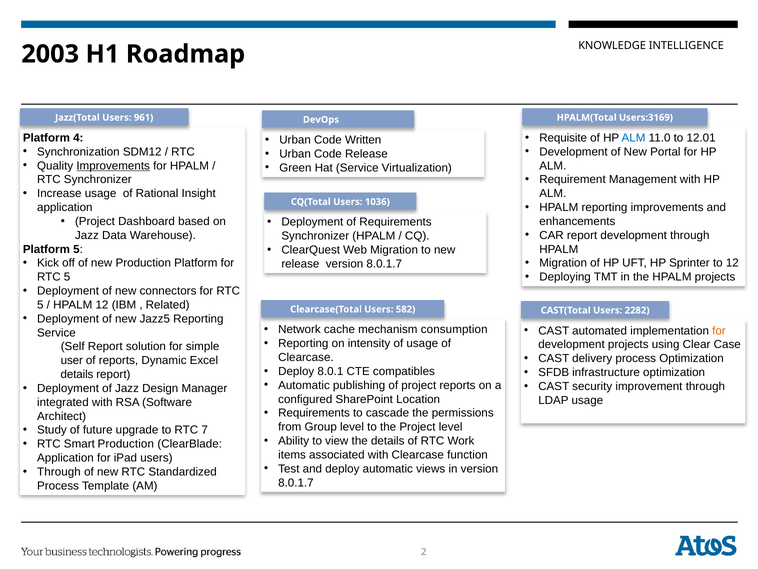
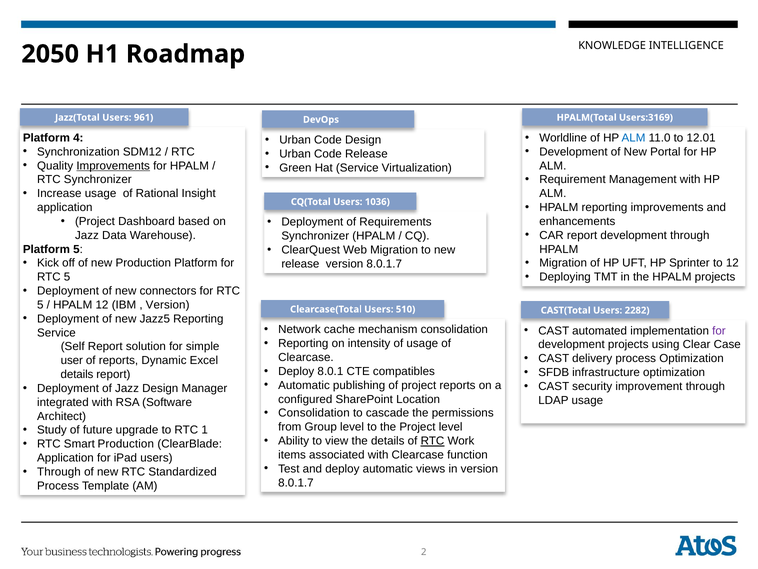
2003: 2003 -> 2050
Requisite: Requisite -> Worldline
Code Written: Written -> Design
Related at (168, 305): Related -> Version
582: 582 -> 510
mechanism consumption: consumption -> consolidation
for at (719, 330) colour: orange -> purple
Requirements at (314, 413): Requirements -> Consolidation
7: 7 -> 1
RTC at (433, 441) underline: none -> present
